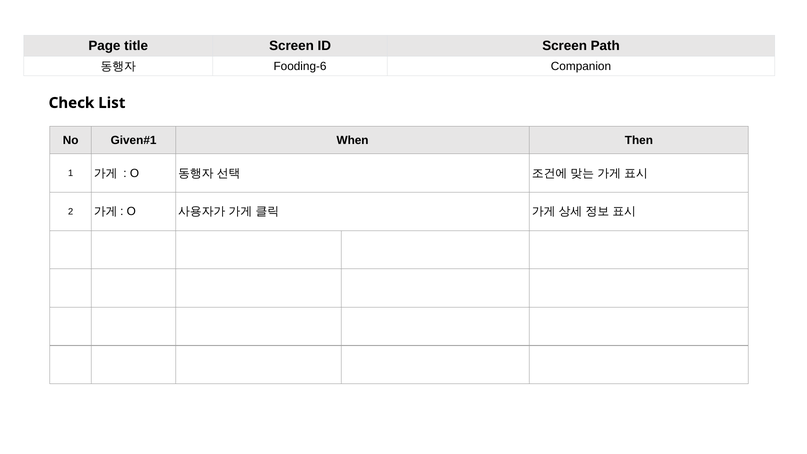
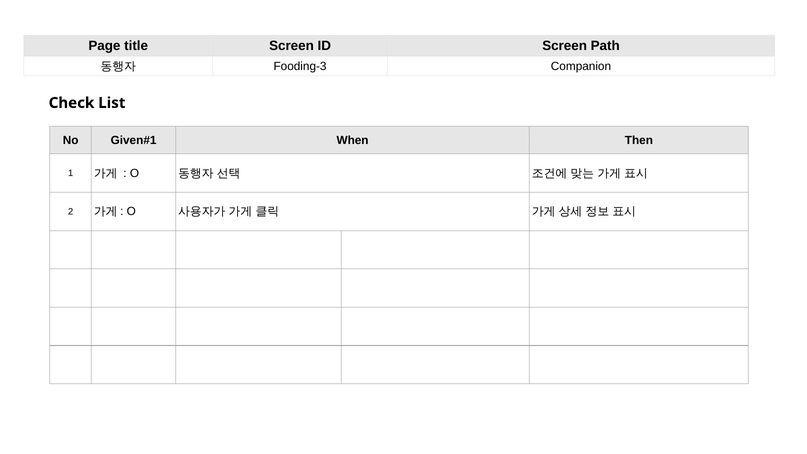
Fooding-6: Fooding-6 -> Fooding-3
